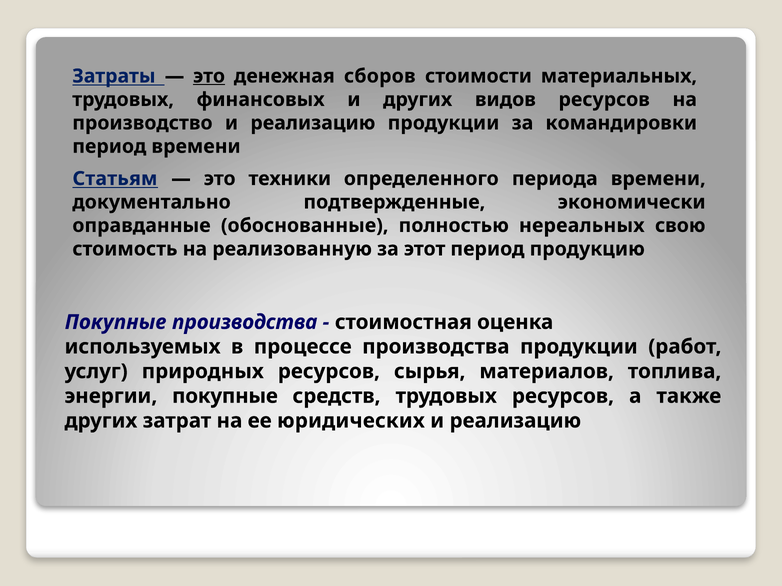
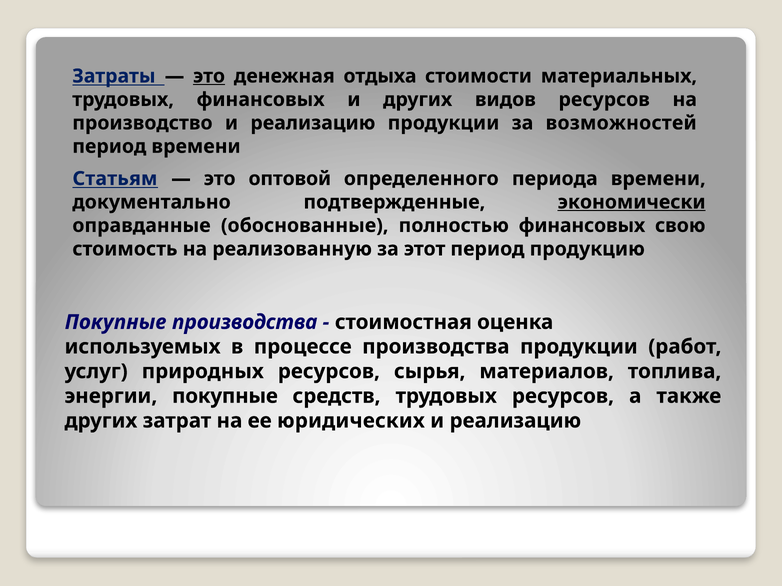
сборов: сборов -> отдыха
командировки: командировки -> возможностей
техники: техники -> оптовой
экономически underline: none -> present
полностью нереальных: нереальных -> финансовых
